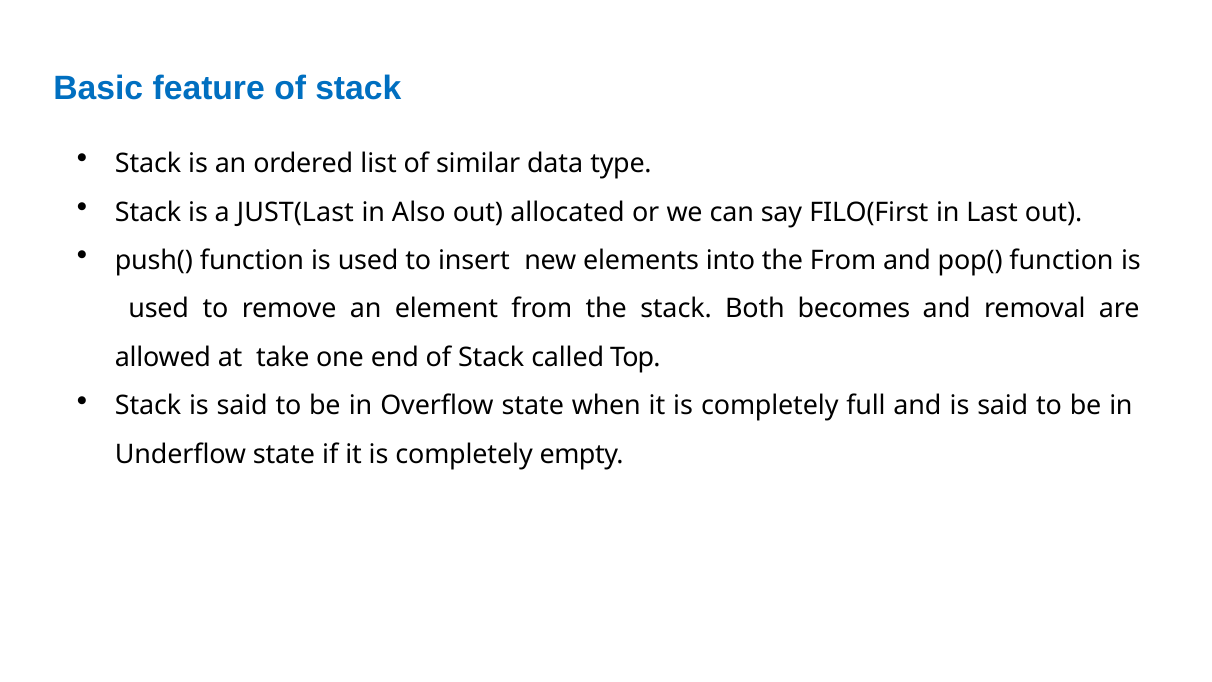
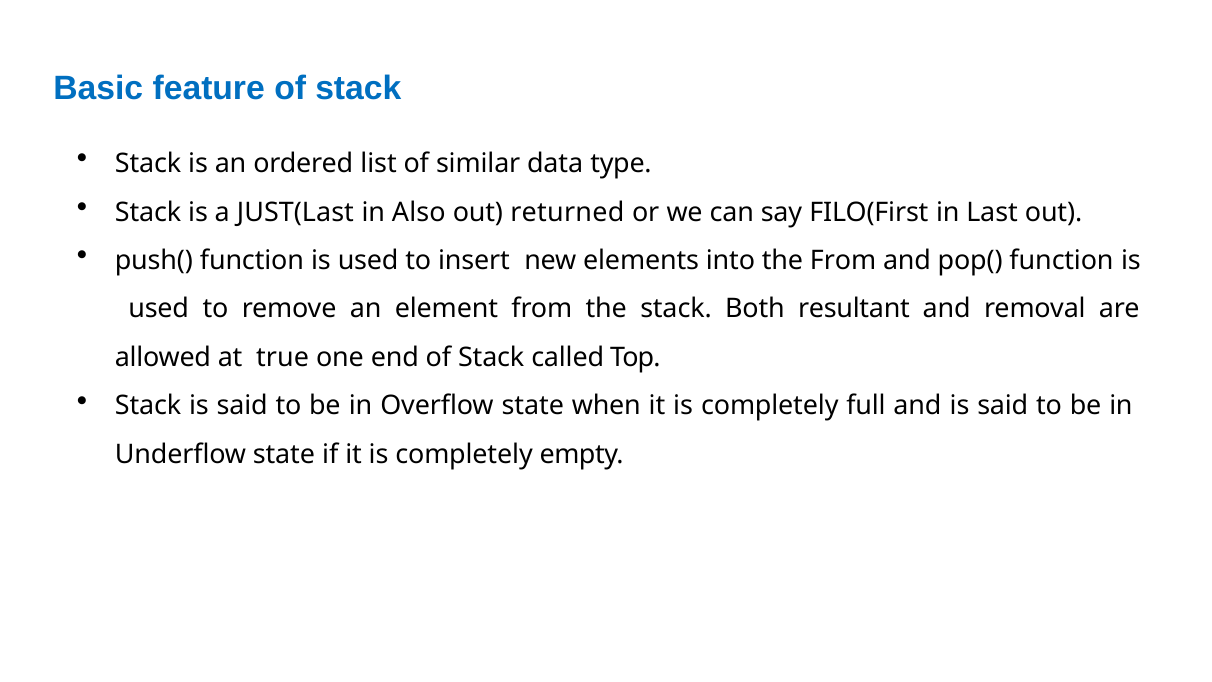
allocated: allocated -> returned
becomes: becomes -> resultant
take: take -> true
